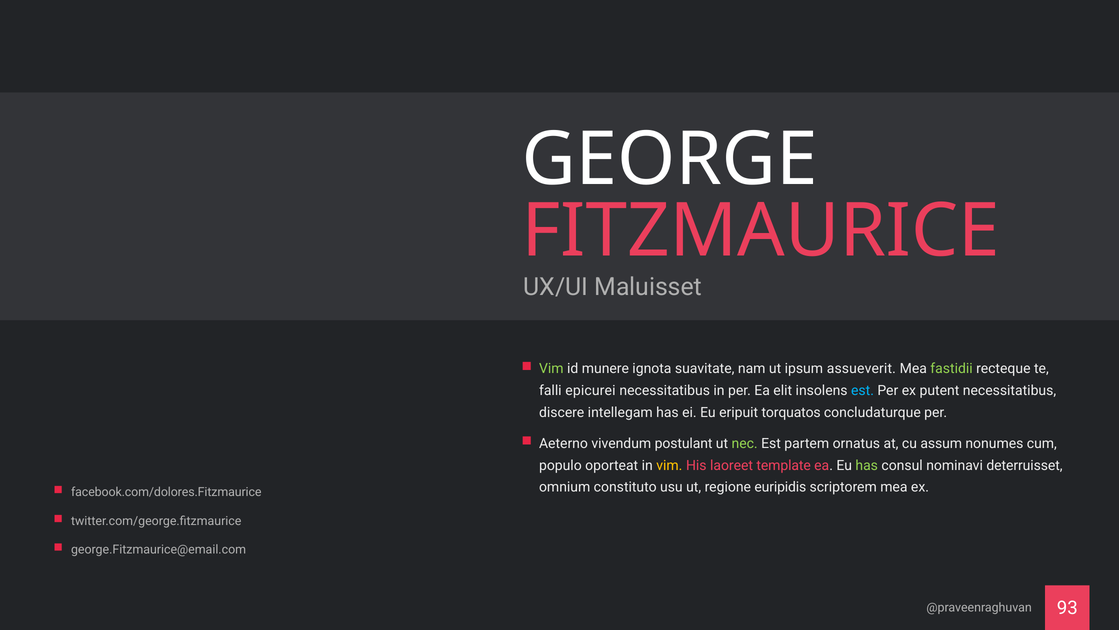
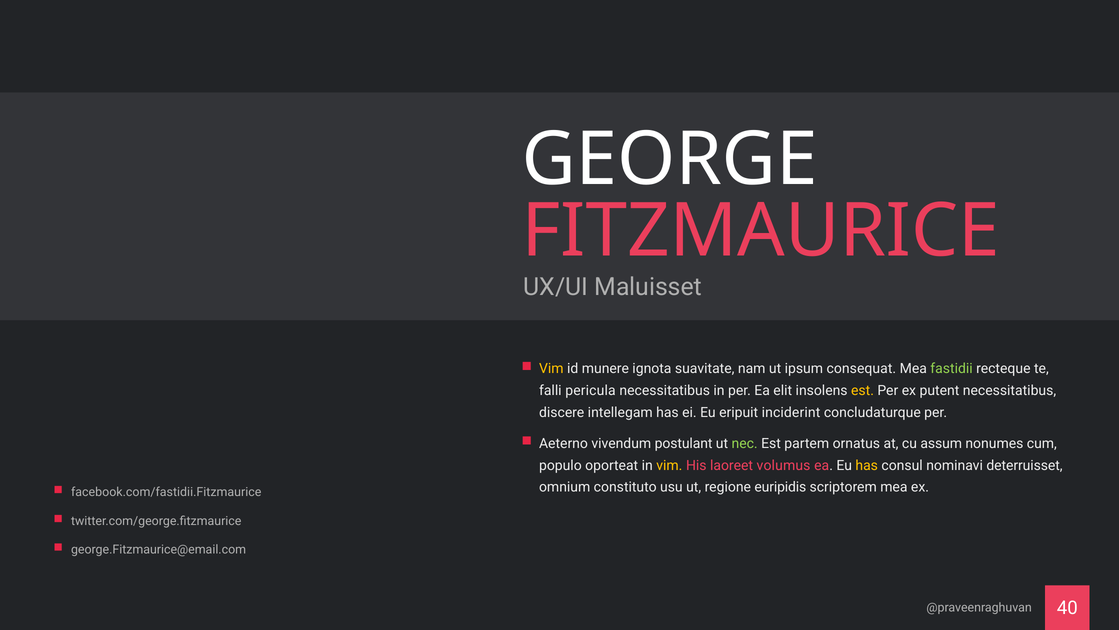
Vim at (551, 368) colour: light green -> yellow
assueverit: assueverit -> consequat
epicurei: epicurei -> pericula
est at (863, 390) colour: light blue -> yellow
torquatos: torquatos -> inciderint
template: template -> volumus
has at (867, 465) colour: light green -> yellow
facebook.com/dolores.Fitzmaurice: facebook.com/dolores.Fitzmaurice -> facebook.com/fastidii.Fitzmaurice
93: 93 -> 40
